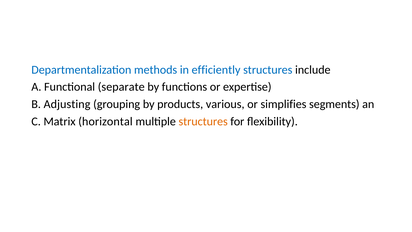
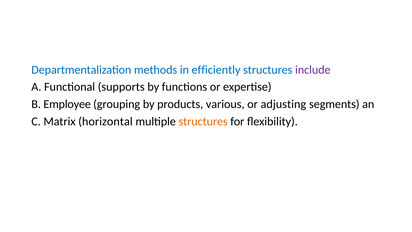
include colour: black -> purple
separate: separate -> supports
Adjusting: Adjusting -> Employee
simplifies: simplifies -> adjusting
